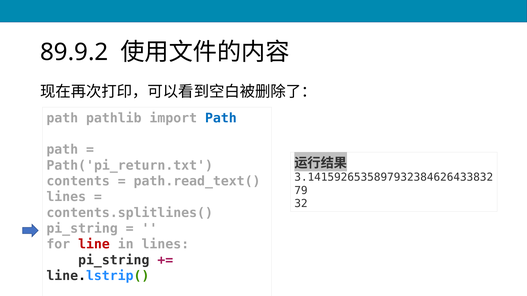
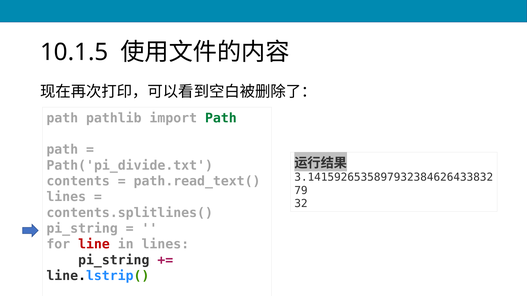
89.9.2: 89.9.2 -> 10.1.5
Path at (221, 118) colour: blue -> green
Path('pi_return.txt: Path('pi_return.txt -> Path('pi_divide.txt
